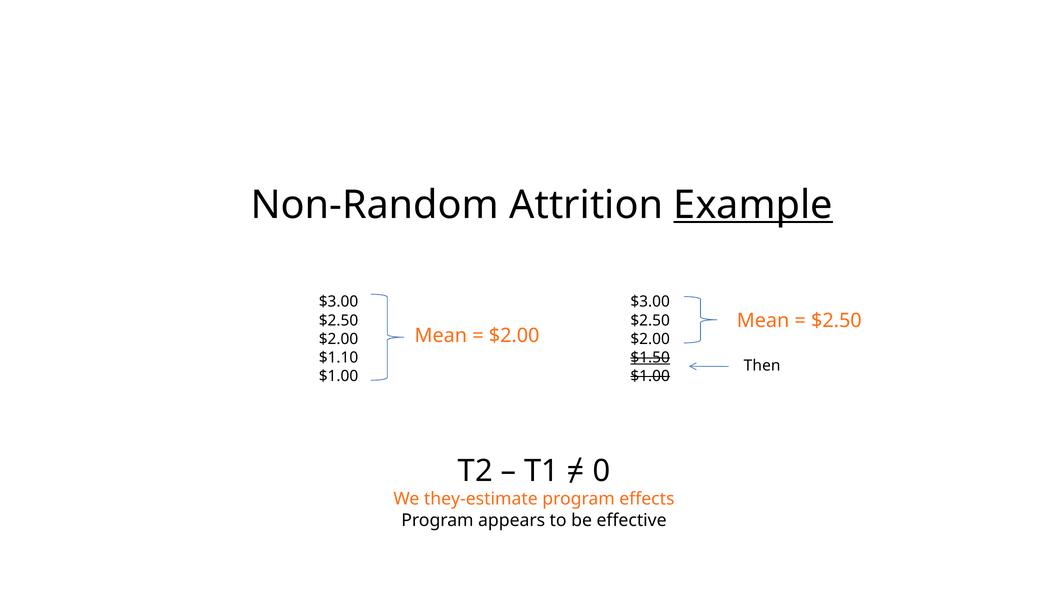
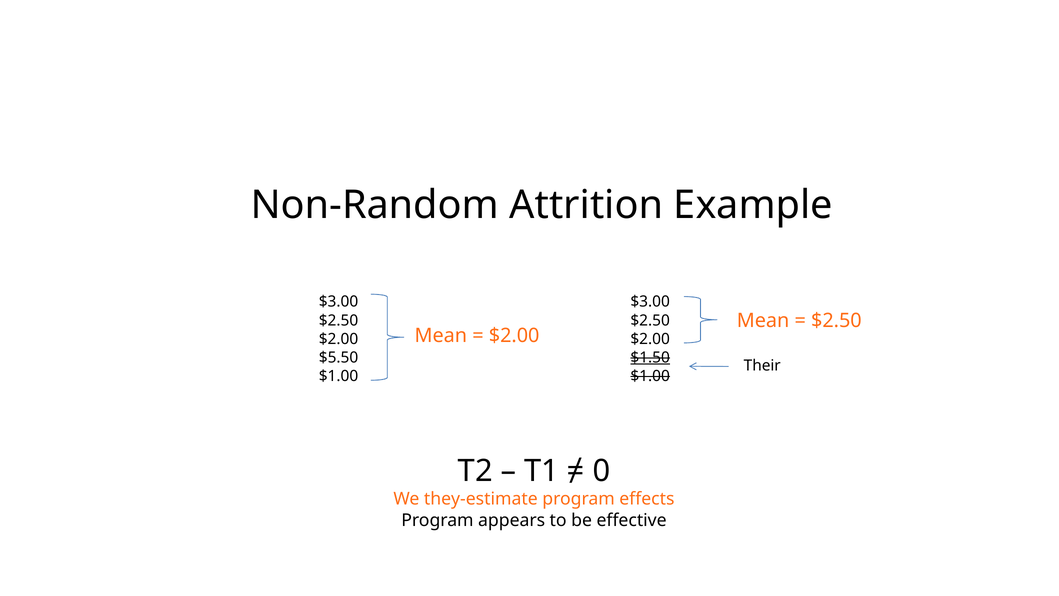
Example underline: present -> none
$1.10: $1.10 -> $5.50
Then: Then -> Their
